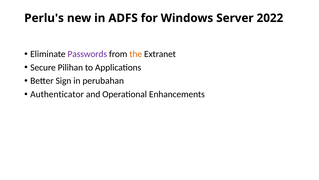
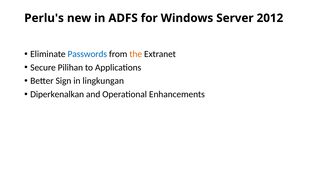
2022: 2022 -> 2012
Passwords colour: purple -> blue
perubahan: perubahan -> lingkungan
Authenticator: Authenticator -> Diperkenalkan
